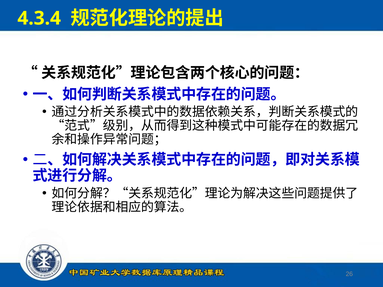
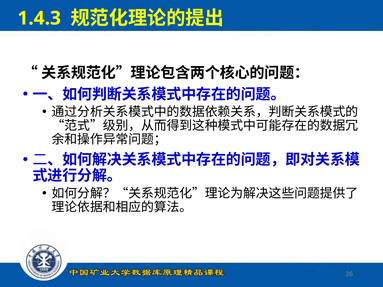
4.3.4: 4.3.4 -> 1.4.3
